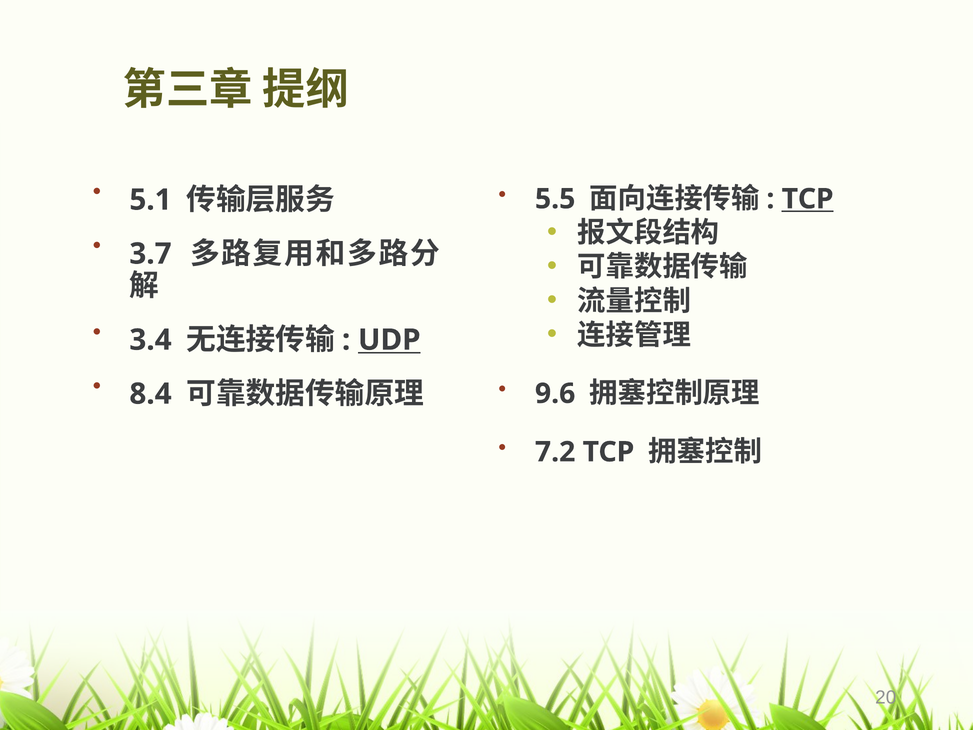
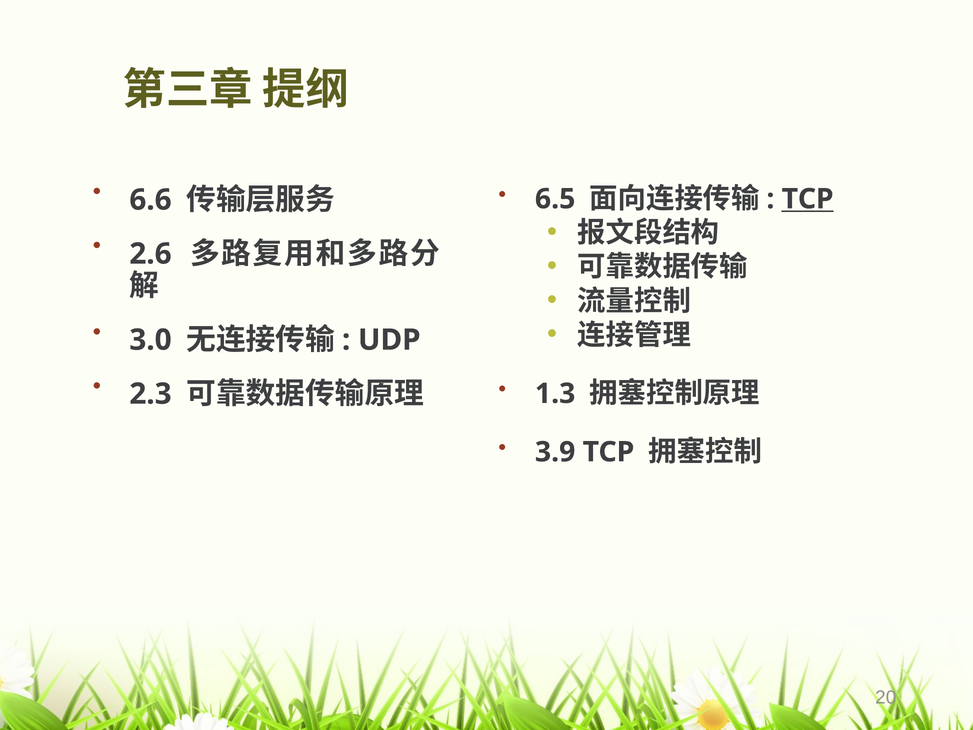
5.1: 5.1 -> 6.6
5.5: 5.5 -> 6.5
3.7: 3.7 -> 2.6
3.4: 3.4 -> 3.0
UDP underline: present -> none
8.4: 8.4 -> 2.3
9.6: 9.6 -> 1.3
7.2: 7.2 -> 3.9
